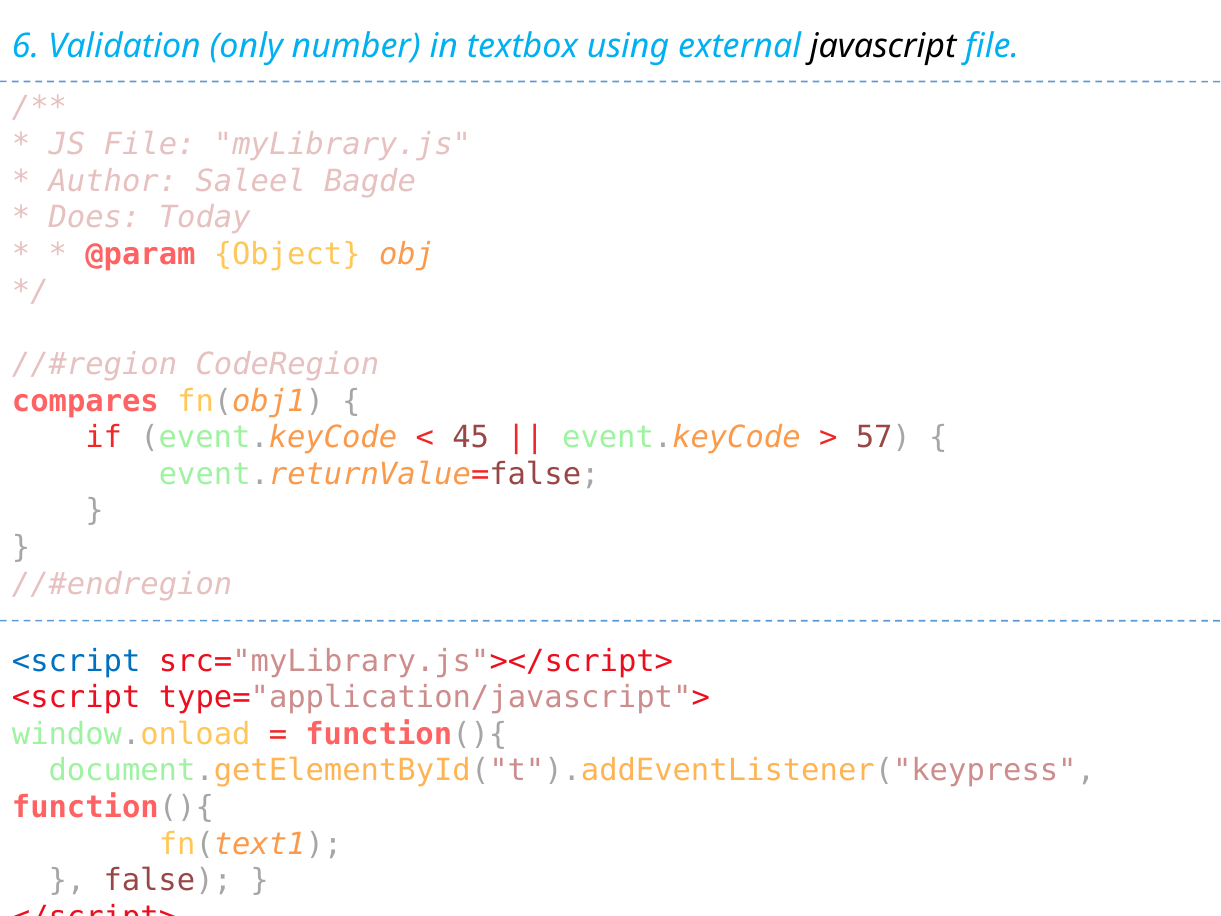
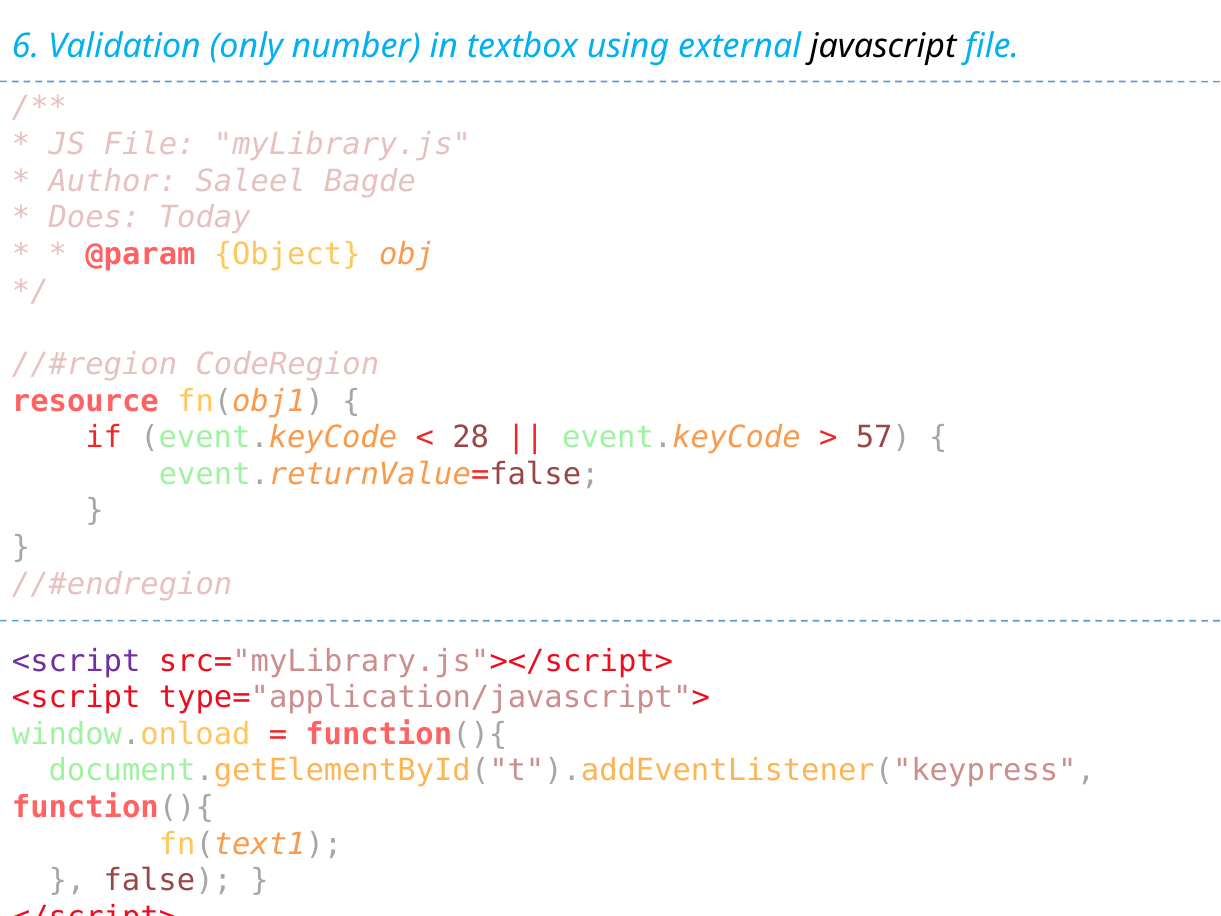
compares: compares -> resource
45: 45 -> 28
<script at (76, 661) colour: blue -> purple
